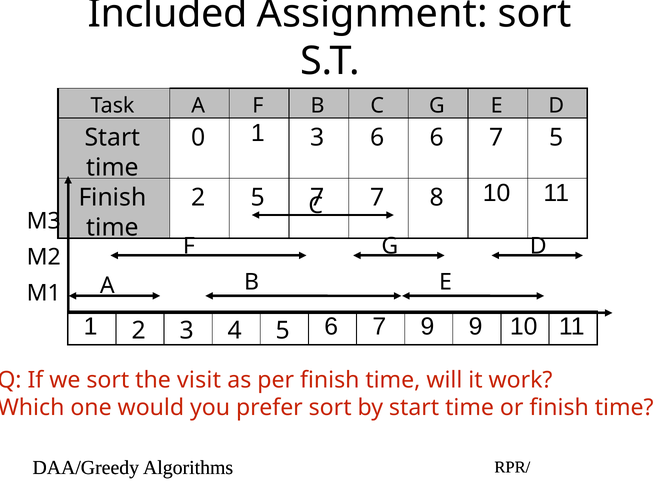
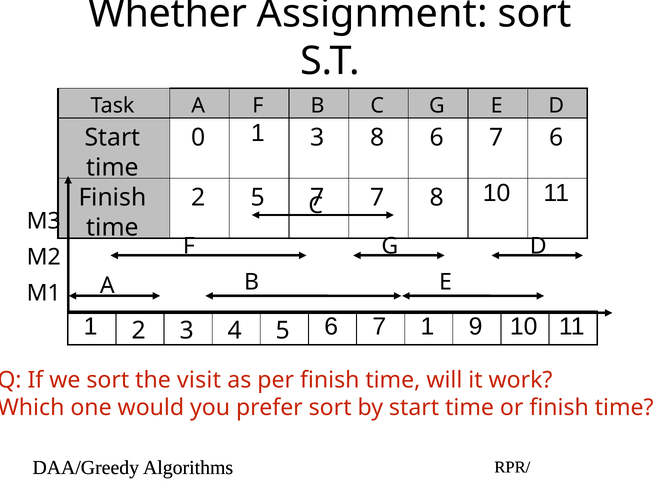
Included: Included -> Whether
3 6: 6 -> 8
7 5: 5 -> 6
7 9: 9 -> 1
